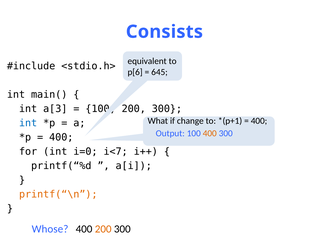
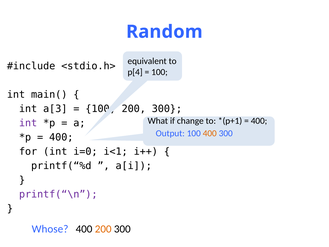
Consists: Consists -> Random
p[6: p[6 -> p[4
645 at (159, 72): 645 -> 100
int at (28, 123) colour: blue -> purple
i<7: i<7 -> i<1
printf(“\n colour: orange -> purple
